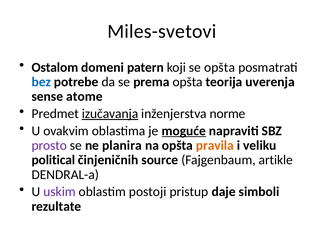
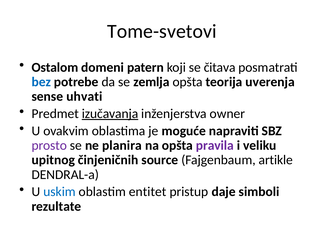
Miles-svetovi: Miles-svetovi -> Tome-svetovi
se opšta: opšta -> čitava
prema: prema -> zemlja
atome: atome -> uhvati
norme: norme -> owner
moguće underline: present -> none
pravila colour: orange -> purple
political: political -> upitnog
uskim colour: purple -> blue
postoji: postoji -> entitet
